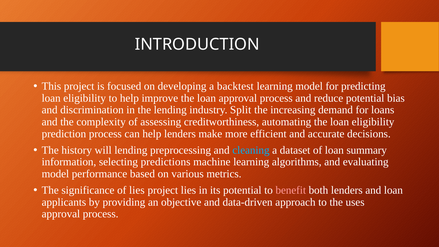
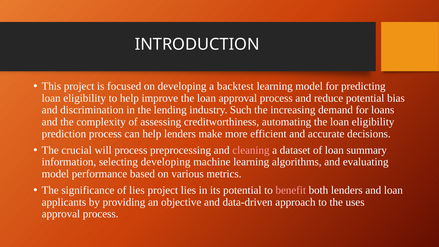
Split: Split -> Such
history: history -> crucial
will lending: lending -> process
cleaning colour: light blue -> pink
selecting predictions: predictions -> developing
